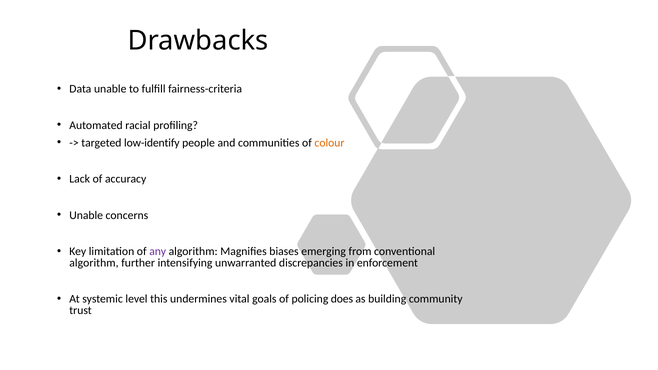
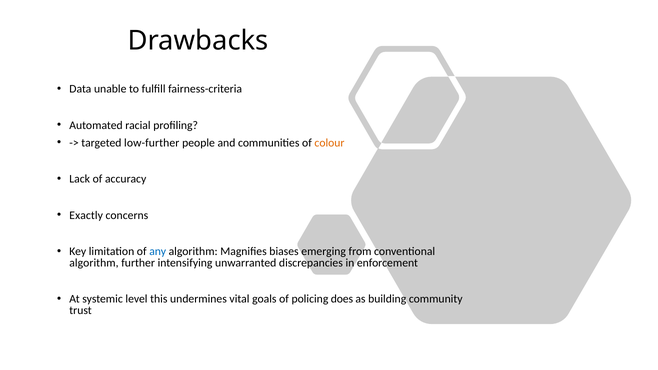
low-identify: low-identify -> low-further
Unable at (86, 215): Unable -> Exactly
any colour: purple -> blue
